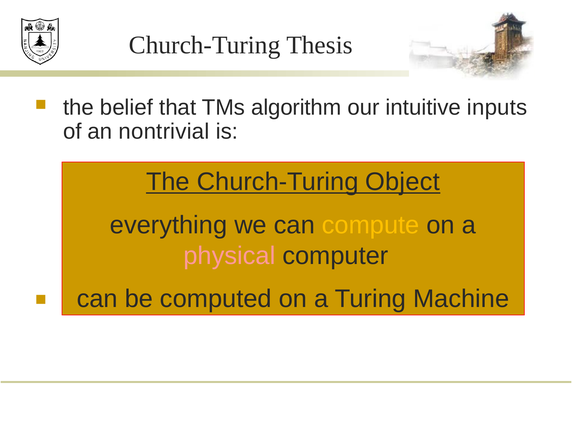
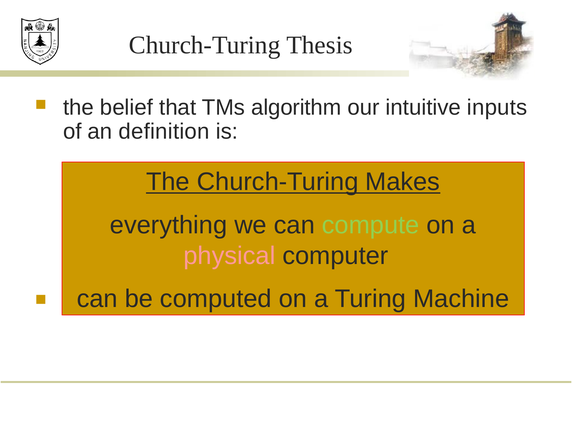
nontrivial: nontrivial -> definition
Object: Object -> Makes
compute colour: yellow -> light green
